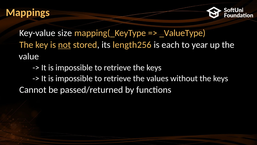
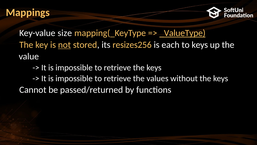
_ValueType underline: none -> present
length256: length256 -> resizes256
to year: year -> keys
